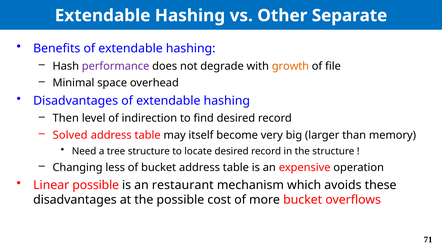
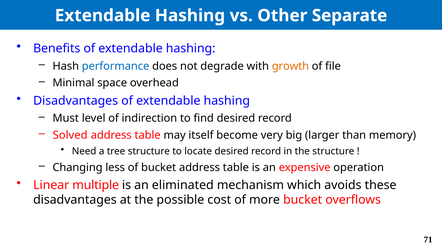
performance colour: purple -> blue
Then: Then -> Must
Linear possible: possible -> multiple
restaurant: restaurant -> eliminated
